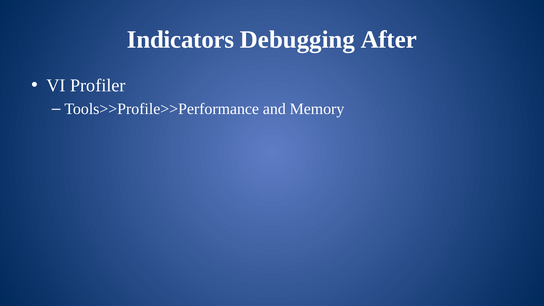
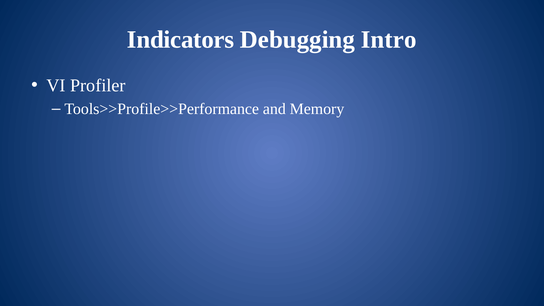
After: After -> Intro
